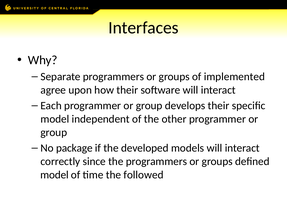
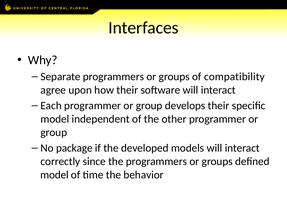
implemented: implemented -> compatibility
followed: followed -> behavior
